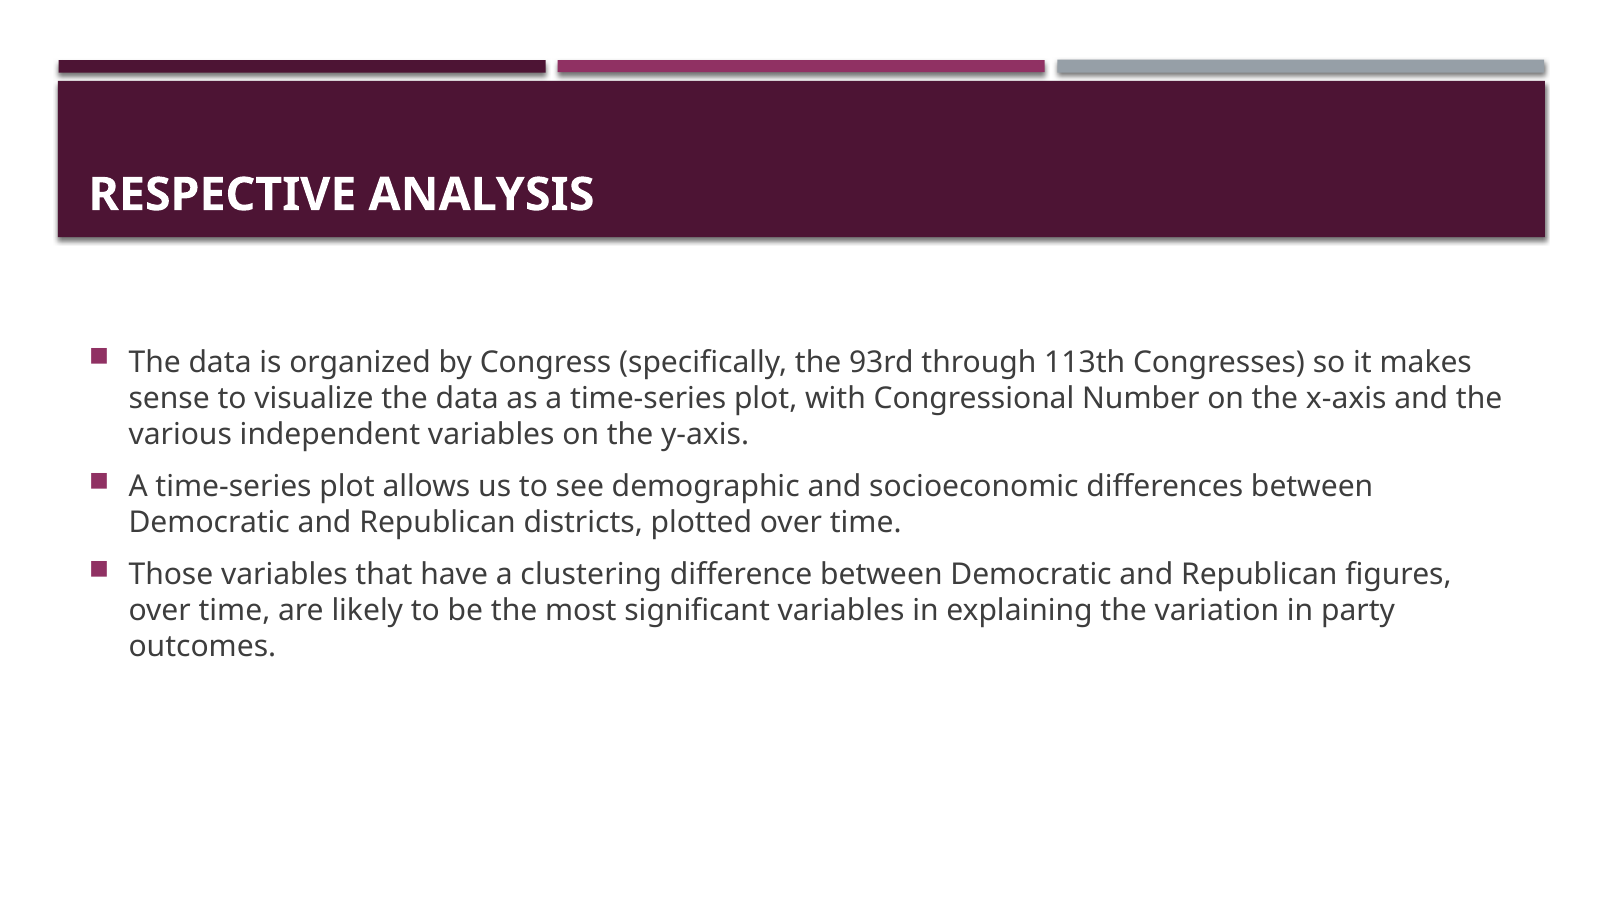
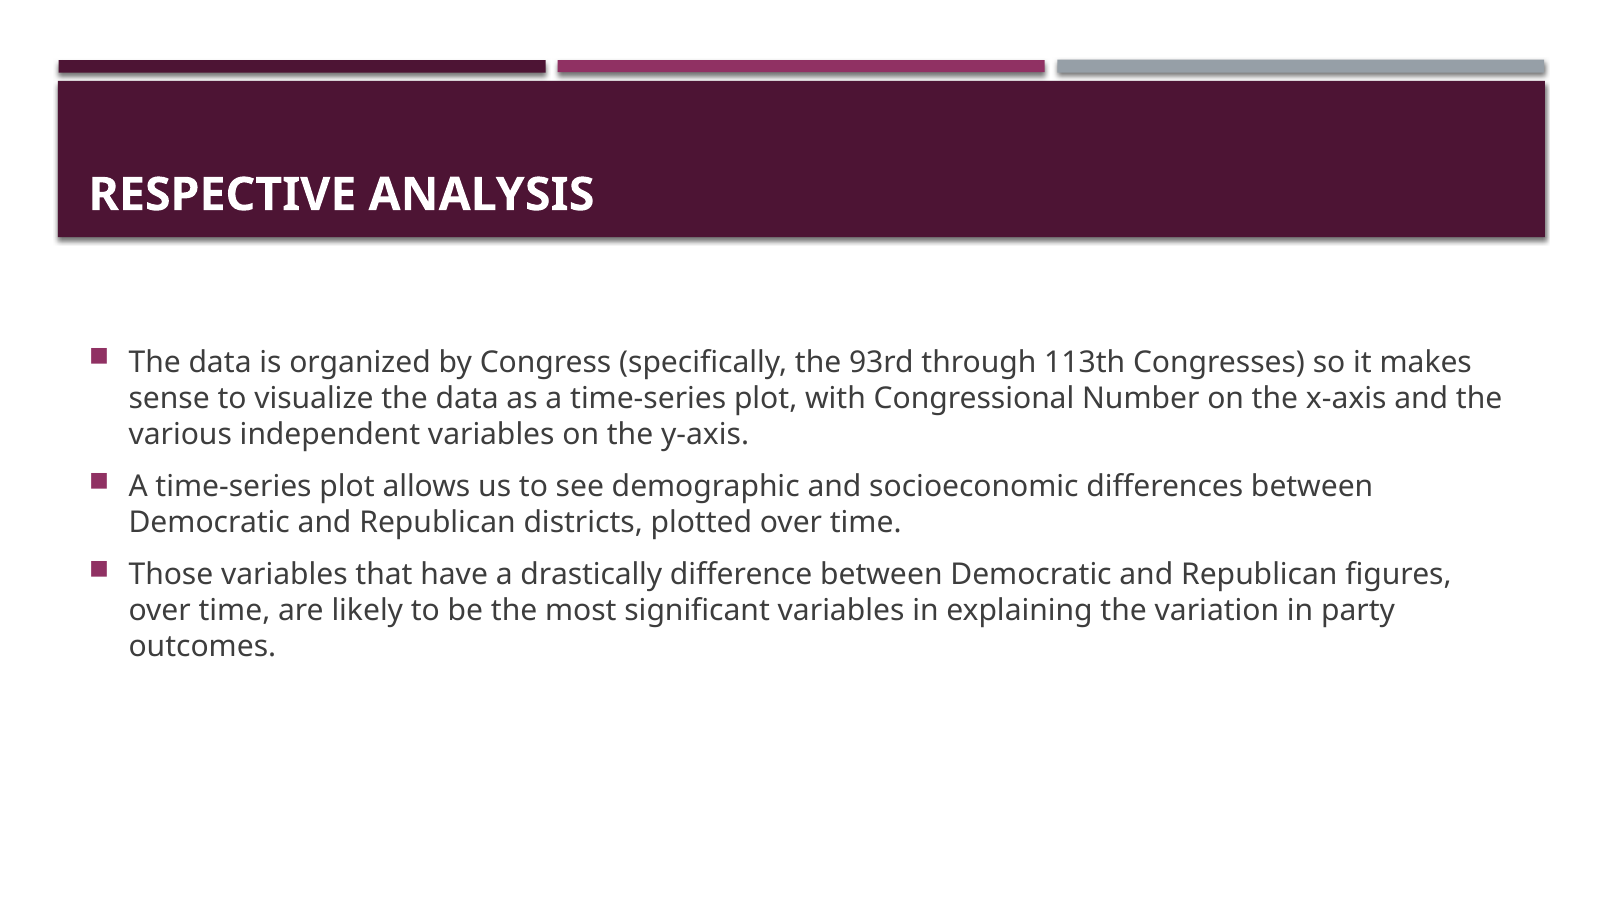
clustering: clustering -> drastically
